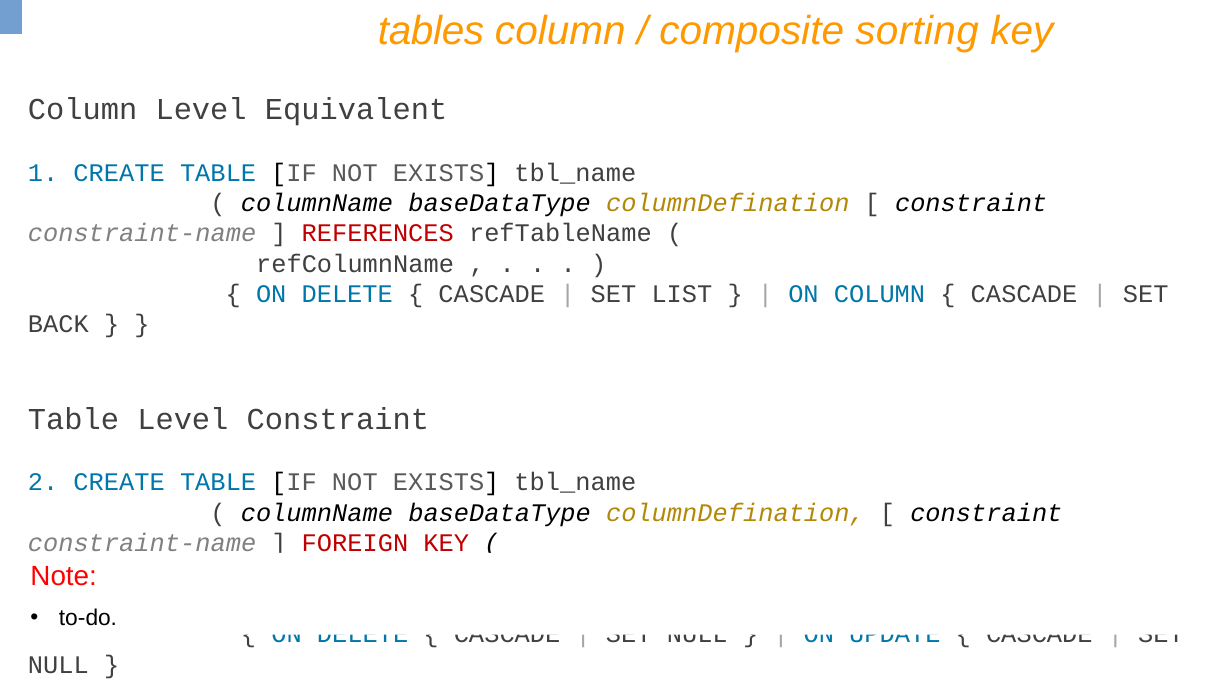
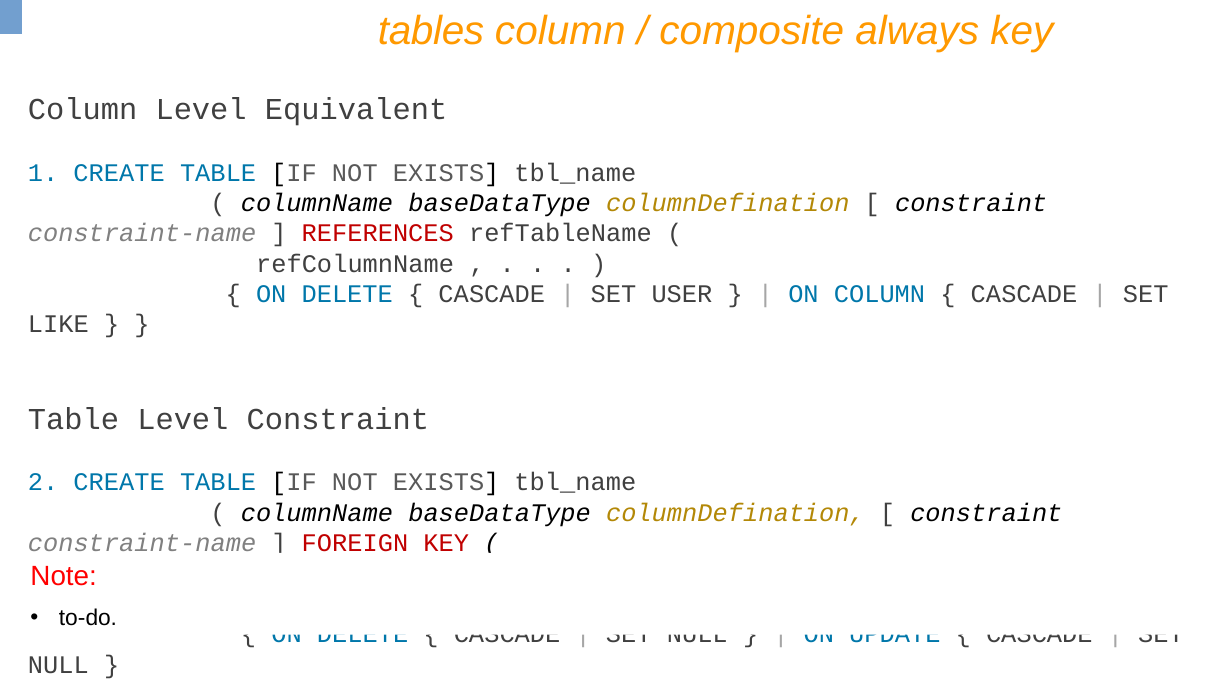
sorting: sorting -> always
LIST: LIST -> USER
BACK: BACK -> LIKE
